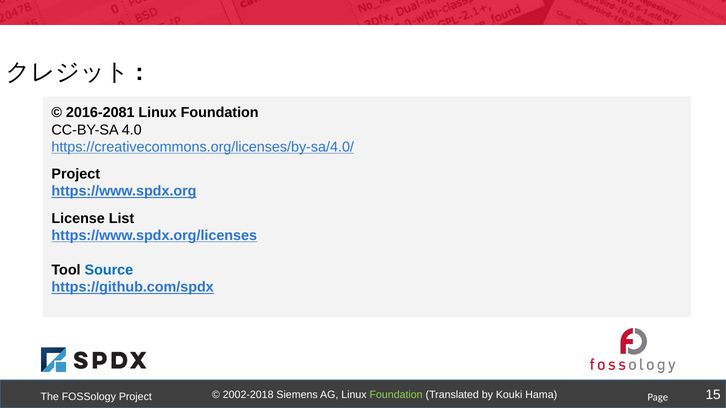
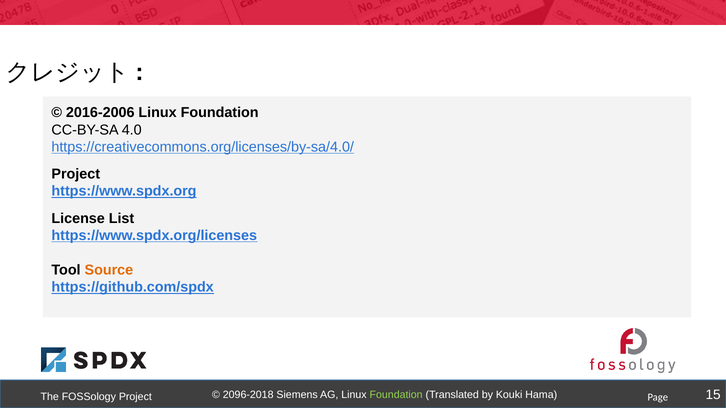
2016-2081: 2016-2081 -> 2016-2006
Source colour: blue -> orange
2002-2018: 2002-2018 -> 2096-2018
